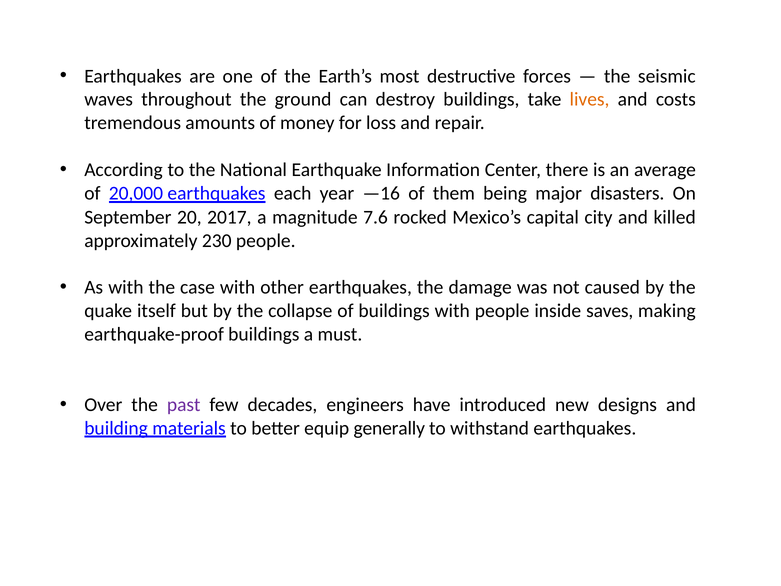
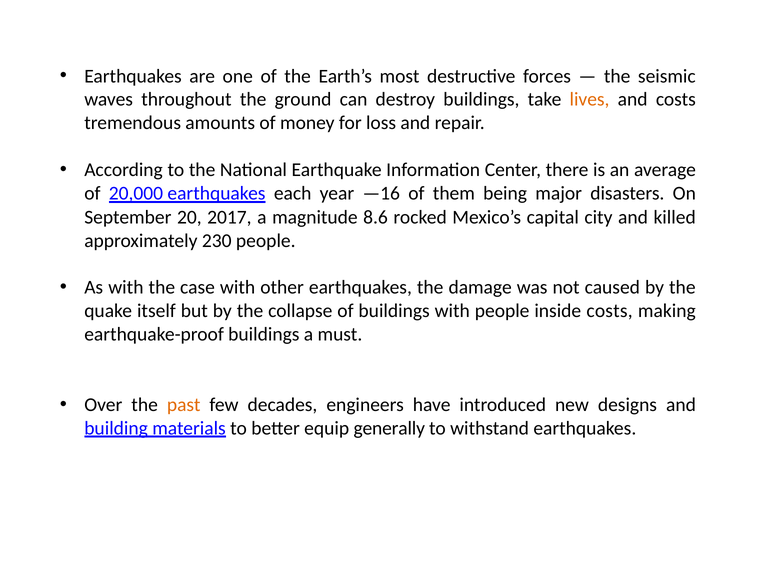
7.6: 7.6 -> 8.6
inside saves: saves -> costs
past colour: purple -> orange
